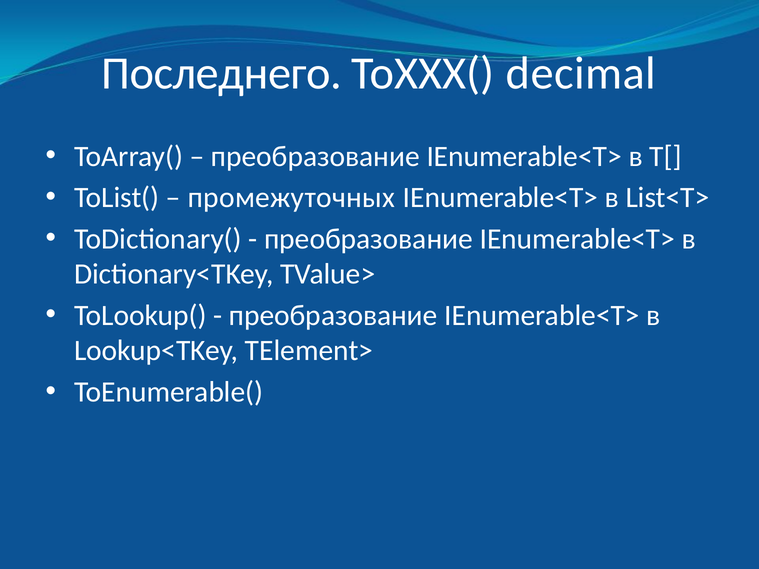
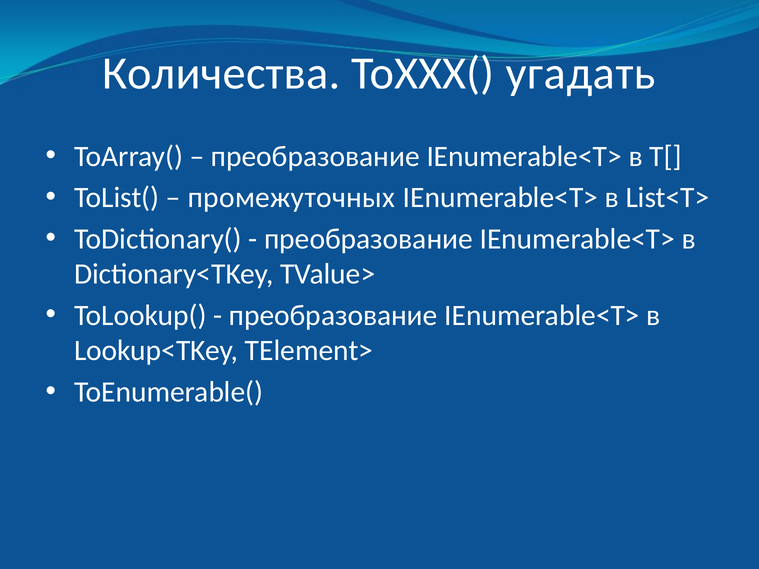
Последнего: Последнего -> Количества
decimal: decimal -> угадать
